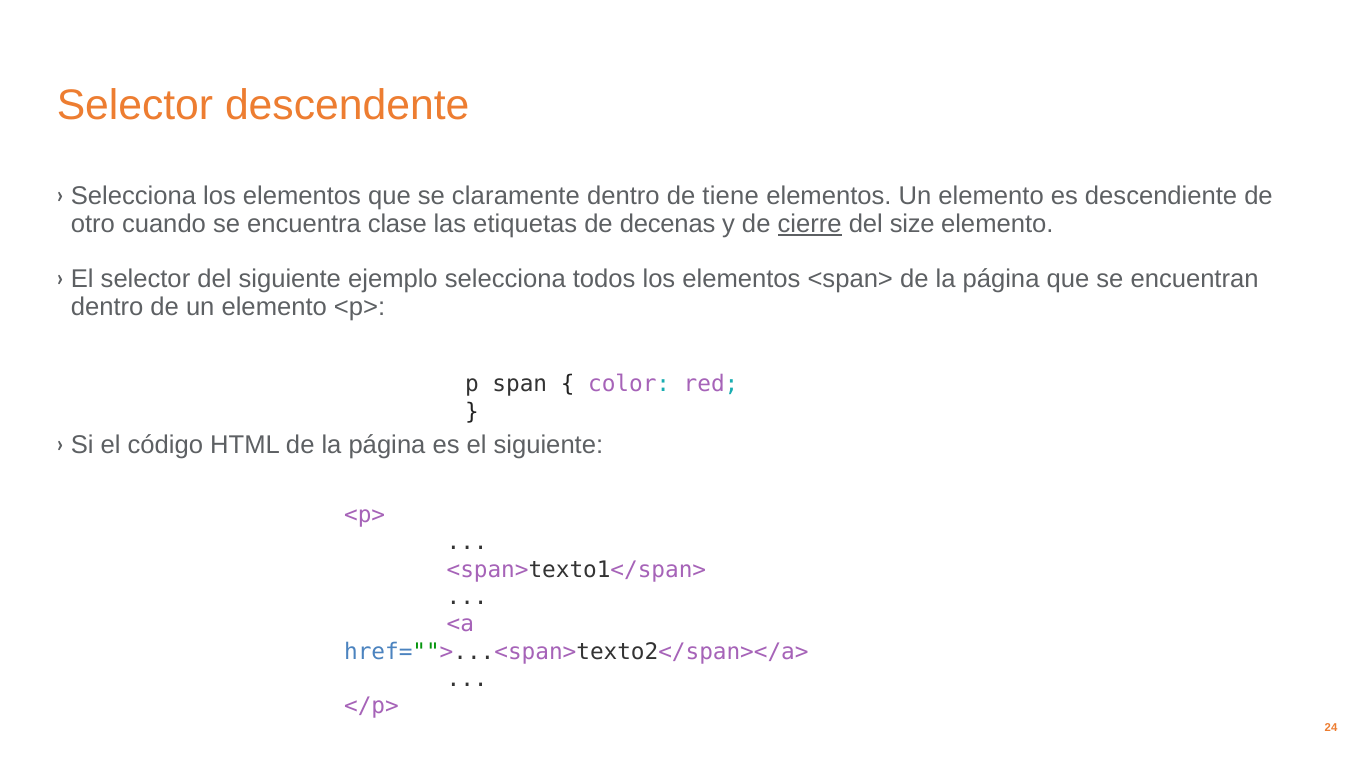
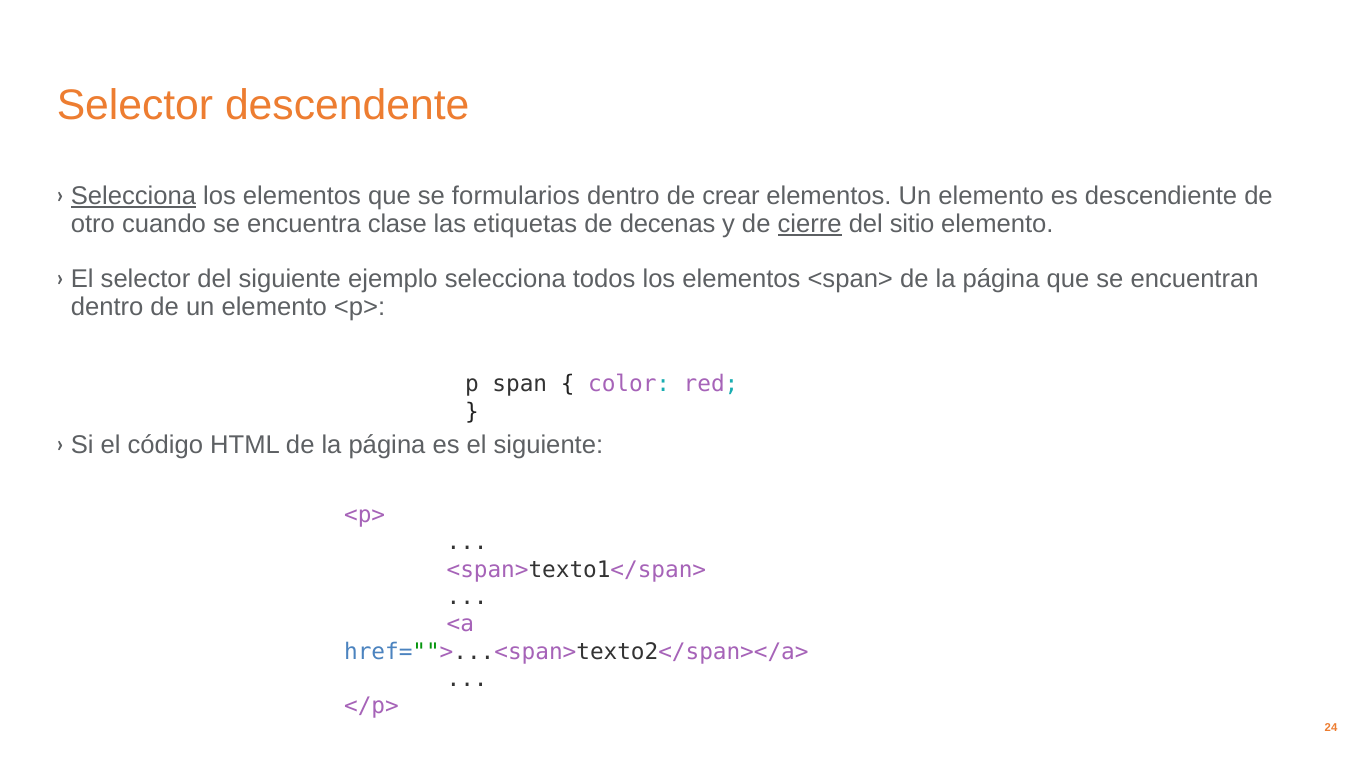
Selecciona at (133, 196) underline: none -> present
claramente: claramente -> formularios
tiene: tiene -> crear
size: size -> sitio
